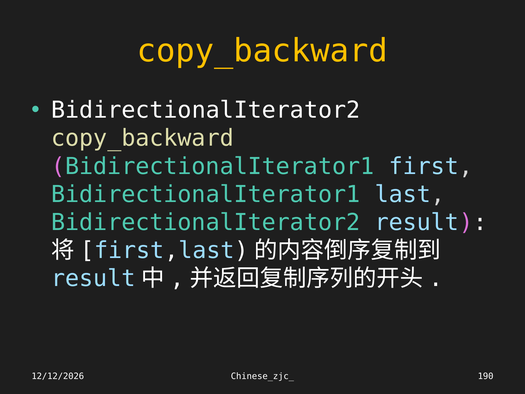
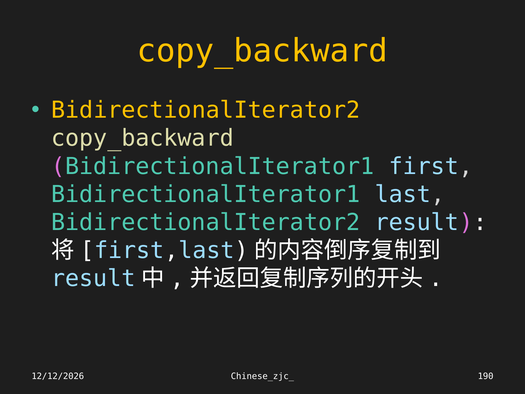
BidirectionalIterator2 at (206, 110) colour: white -> yellow
